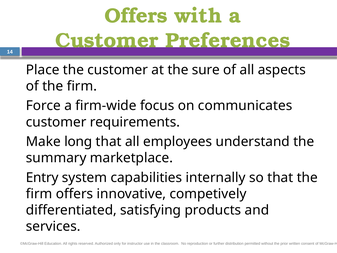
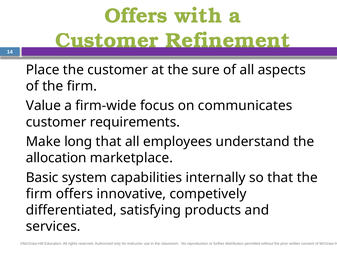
Preferences: Preferences -> Refinement
Force: Force -> Value
summary: summary -> allocation
Entry: Entry -> Basic
